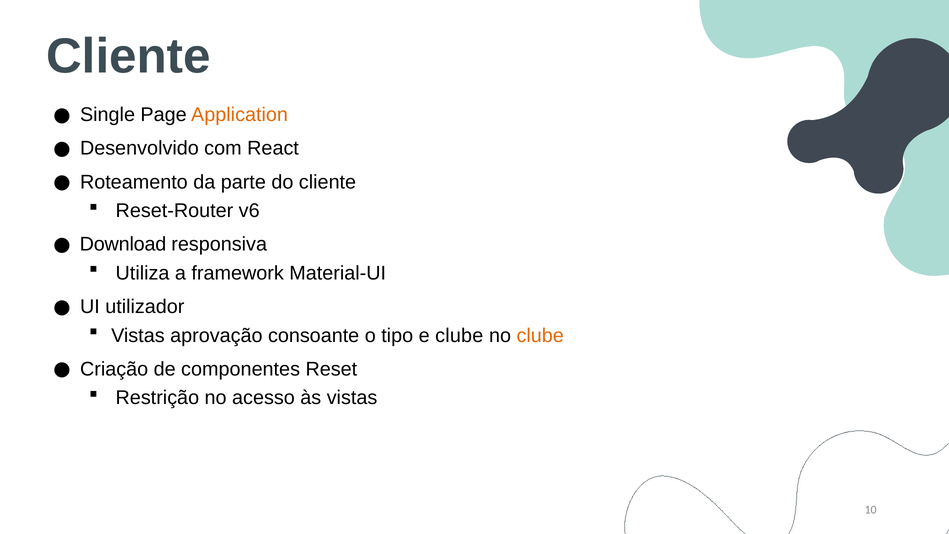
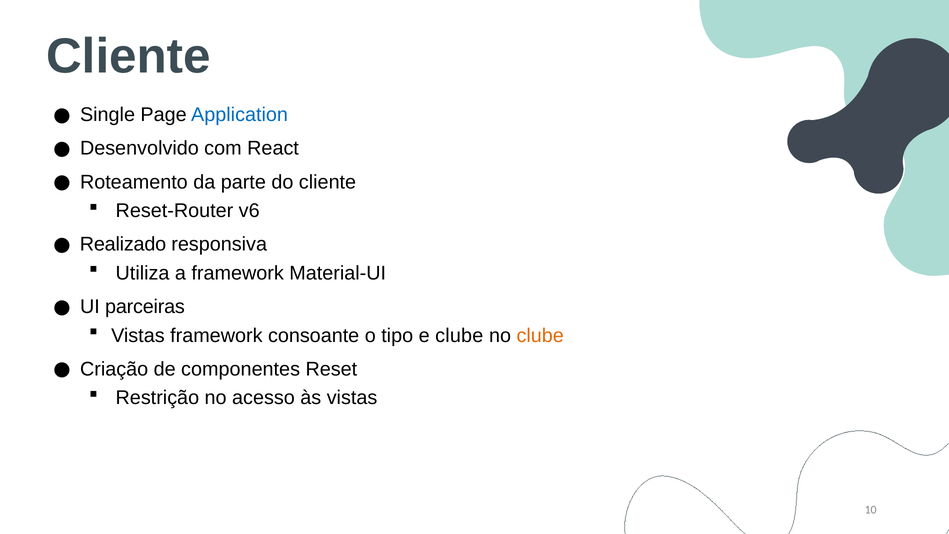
Application colour: orange -> blue
Download: Download -> Realizado
utilizador: utilizador -> parceiras
Vistas aprovação: aprovação -> framework
